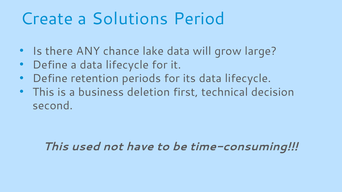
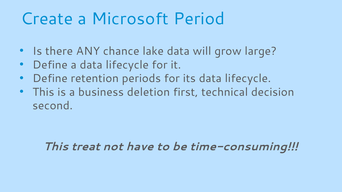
Solutions: Solutions -> Microsoft
used: used -> treat
